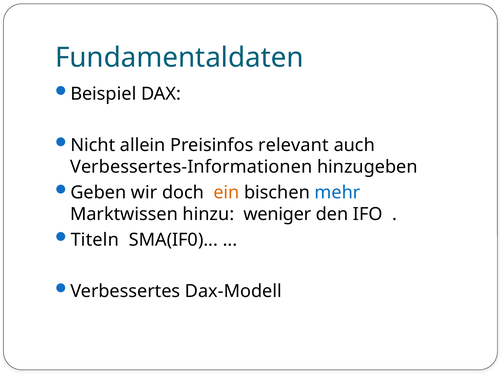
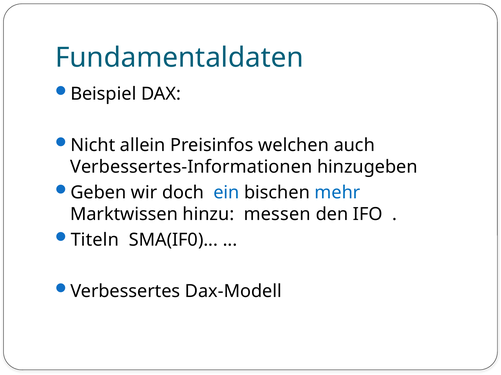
relevant: relevant -> welchen
ein colour: orange -> blue
weniger: weniger -> messen
